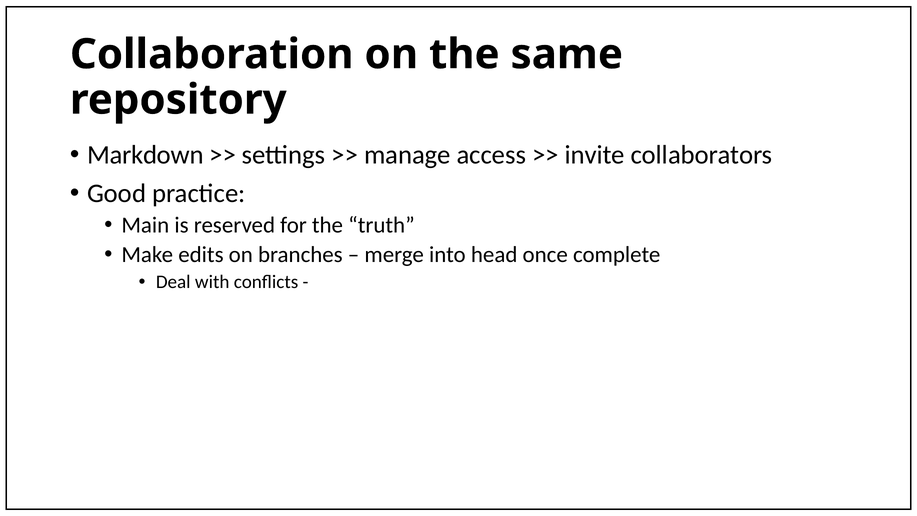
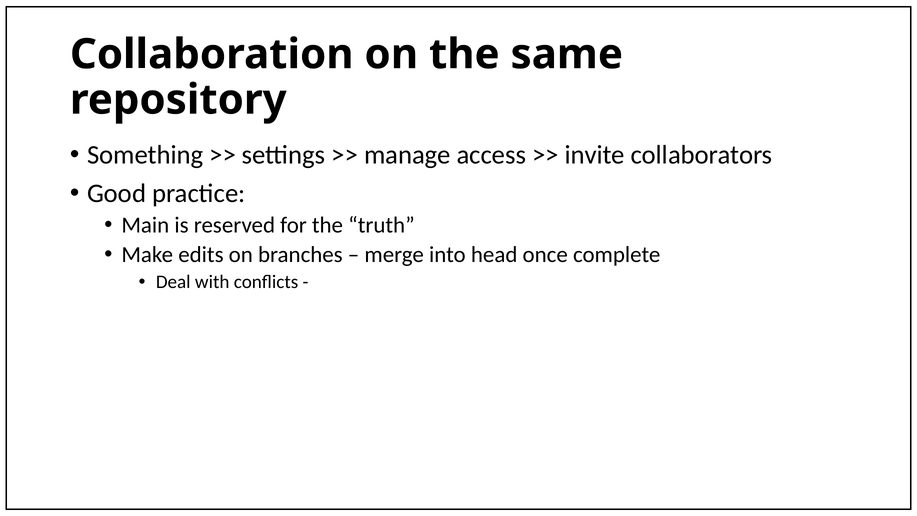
Markdown: Markdown -> Something
